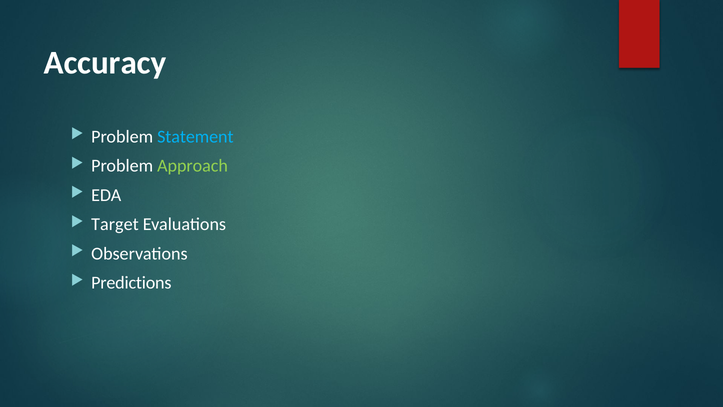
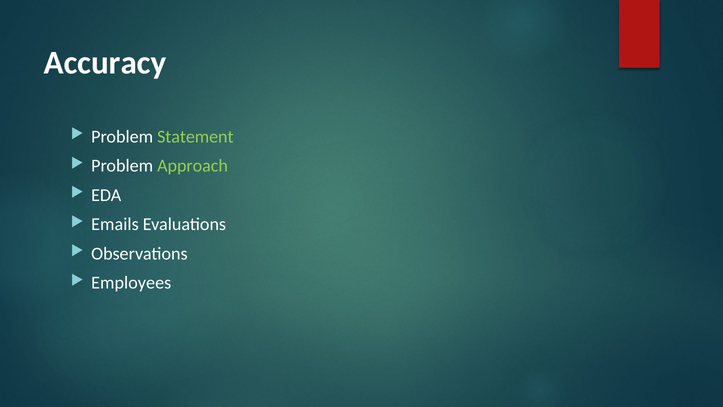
Statement colour: light blue -> light green
Target: Target -> Emails
Predictions: Predictions -> Employees
